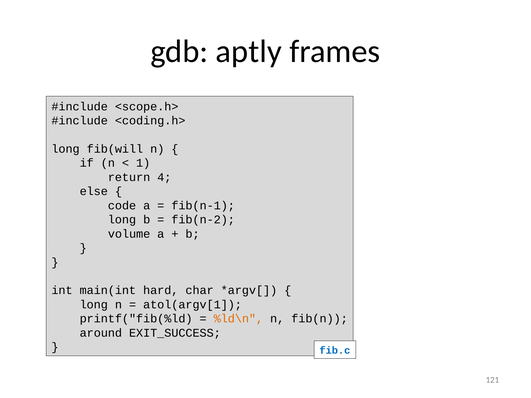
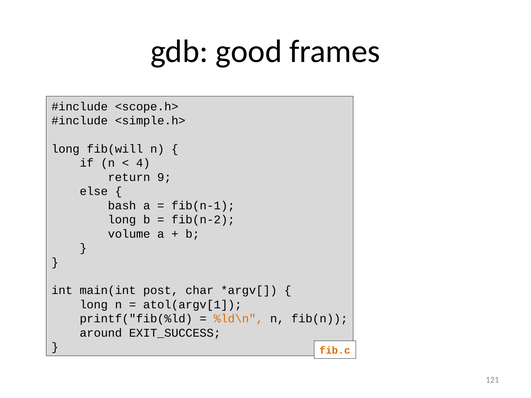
aptly: aptly -> good
<coding.h>: <coding.h> -> <simple.h>
1: 1 -> 4
4: 4 -> 9
code: code -> bash
hard: hard -> post
fib.c colour: blue -> orange
